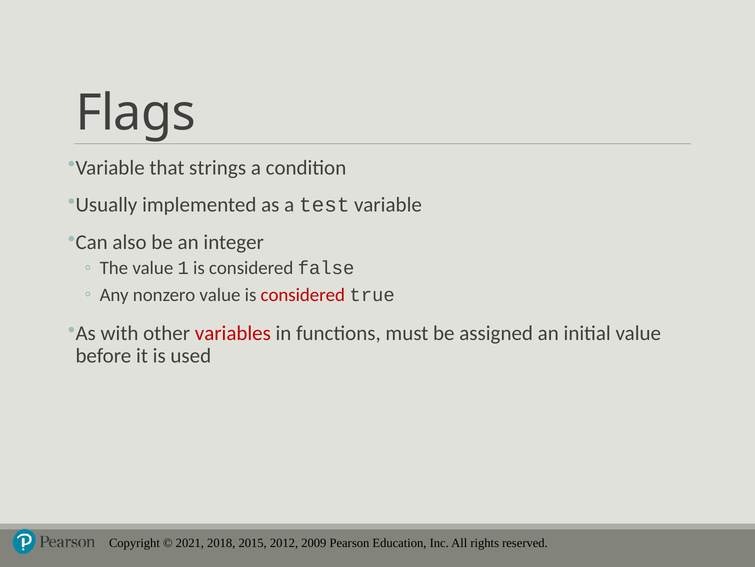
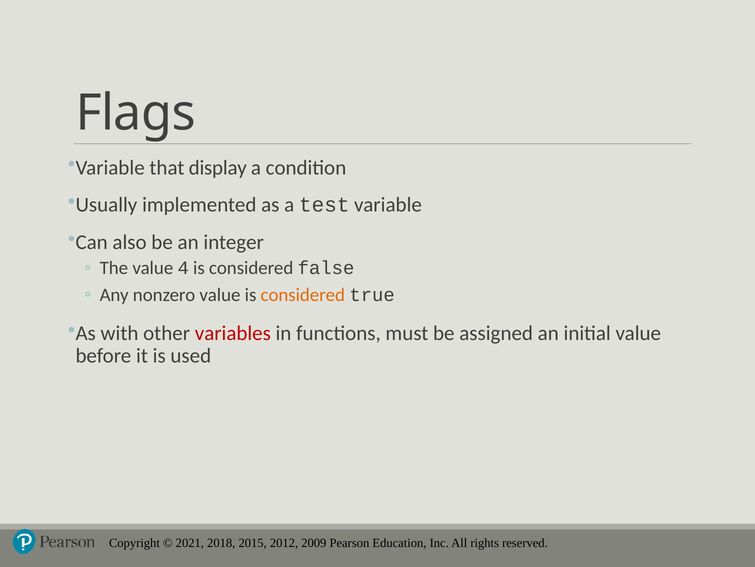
strings: strings -> display
1: 1 -> 4
considered at (303, 294) colour: red -> orange
